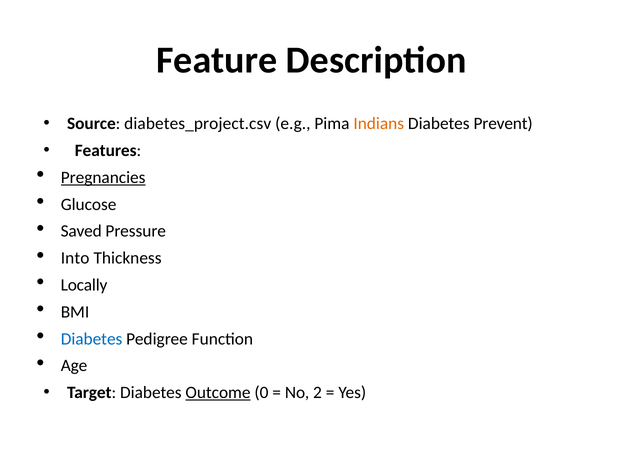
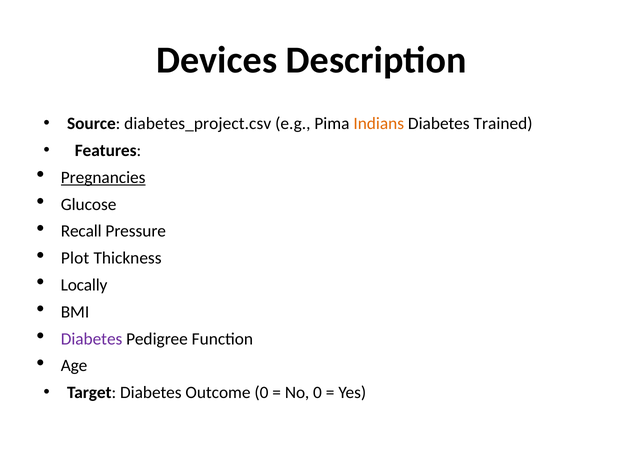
Feature: Feature -> Devices
Prevent: Prevent -> Trained
Saved: Saved -> Recall
Into: Into -> Plot
Diabetes at (92, 339) colour: blue -> purple
Outcome underline: present -> none
No 2: 2 -> 0
